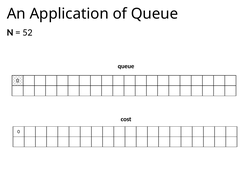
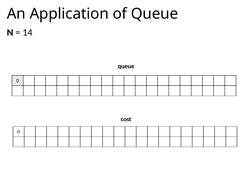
52: 52 -> 14
